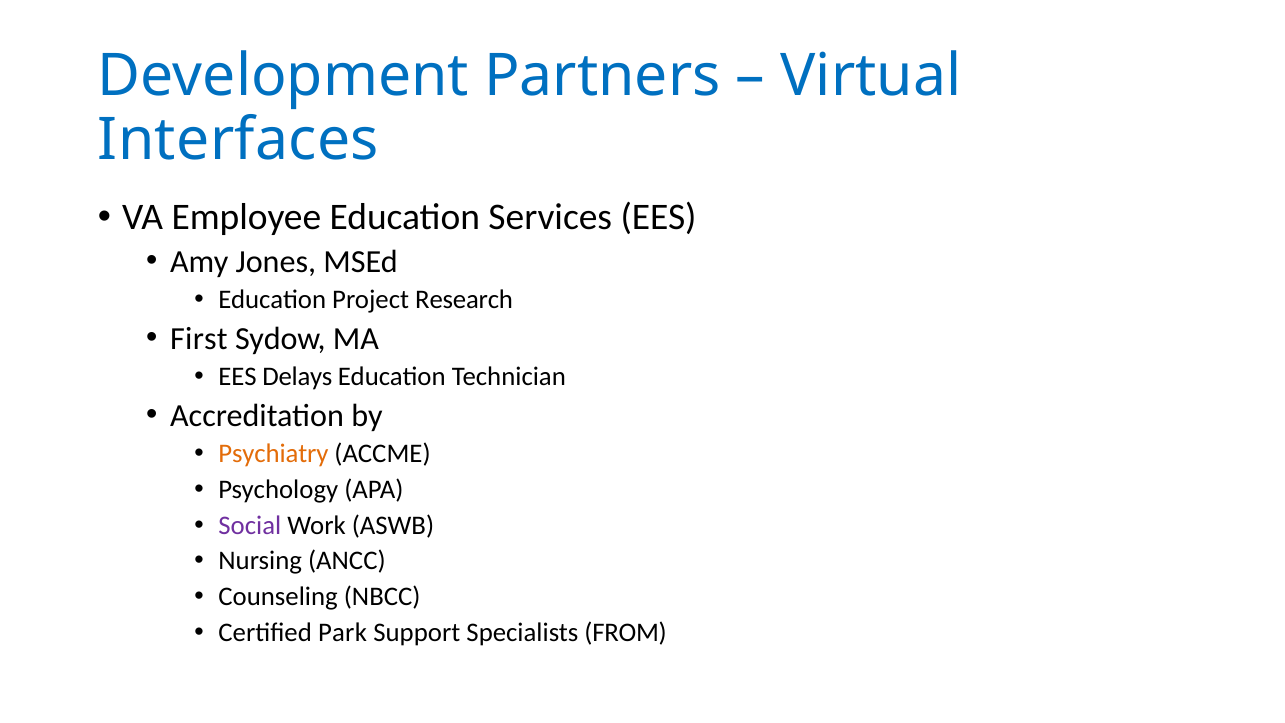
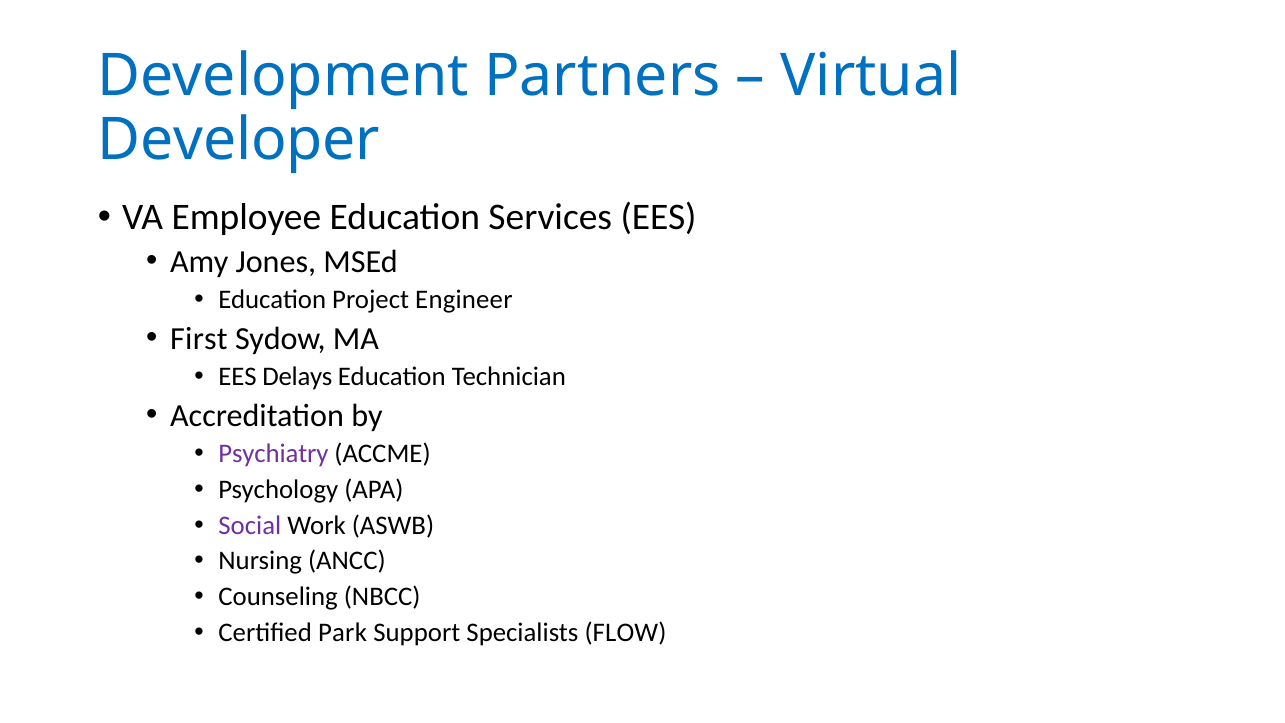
Interfaces: Interfaces -> Developer
Research: Research -> Engineer
Psychiatry colour: orange -> purple
FROM: FROM -> FLOW
